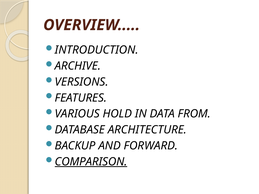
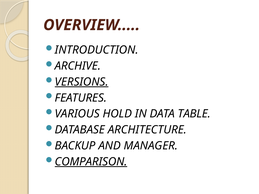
VERSIONS underline: none -> present
FROM: FROM -> TABLE
FORWARD: FORWARD -> MANAGER
